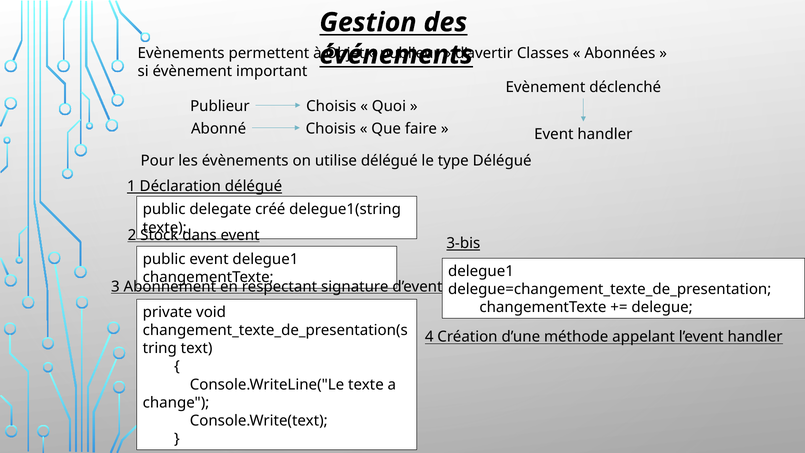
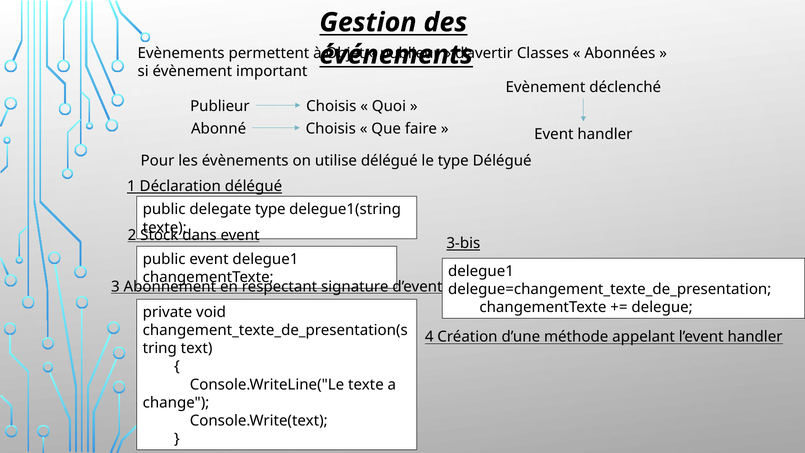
delegate créé: créé -> type
